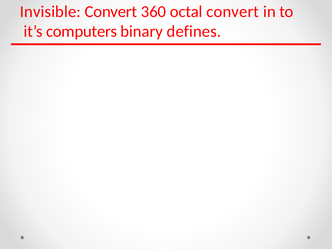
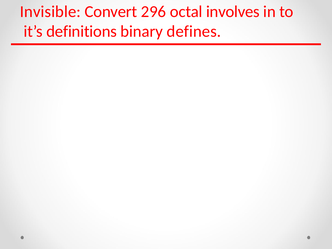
360: 360 -> 296
octal convert: convert -> involves
computers: computers -> definitions
